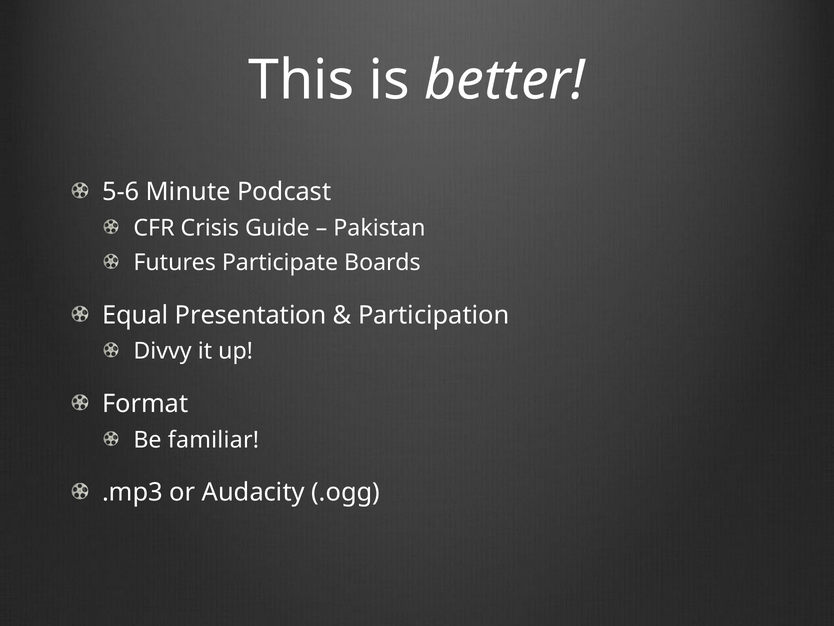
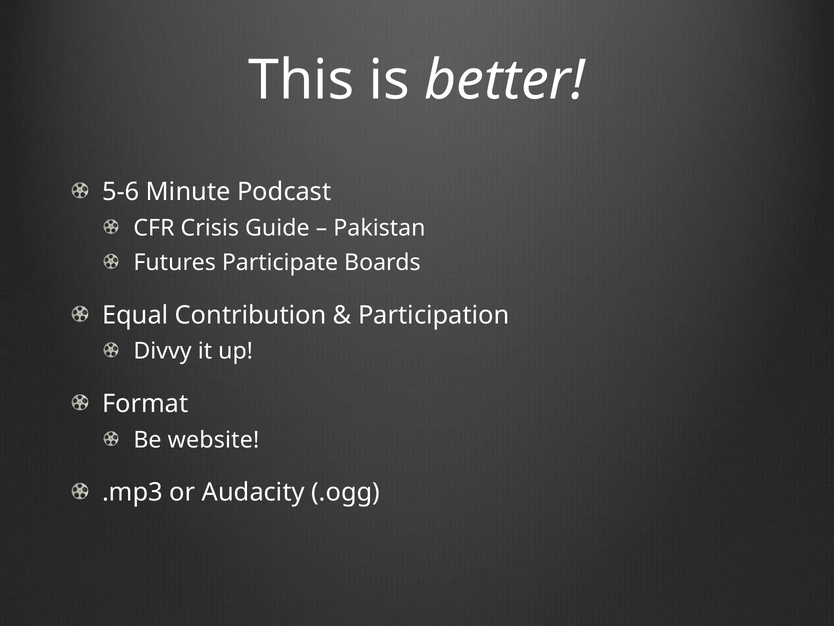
Presentation: Presentation -> Contribution
familiar: familiar -> website
